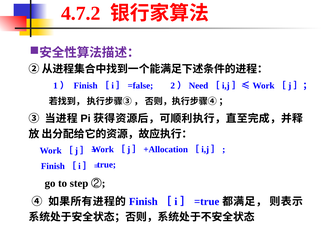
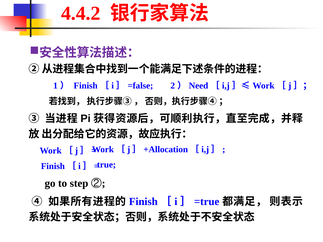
4.7.2: 4.7.2 -> 4.4.2
